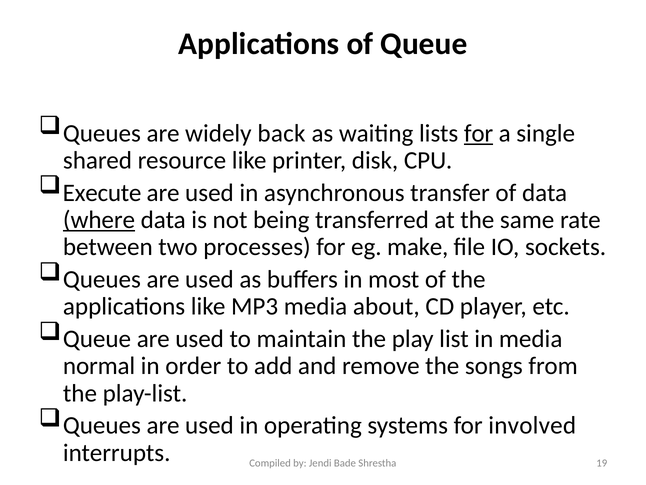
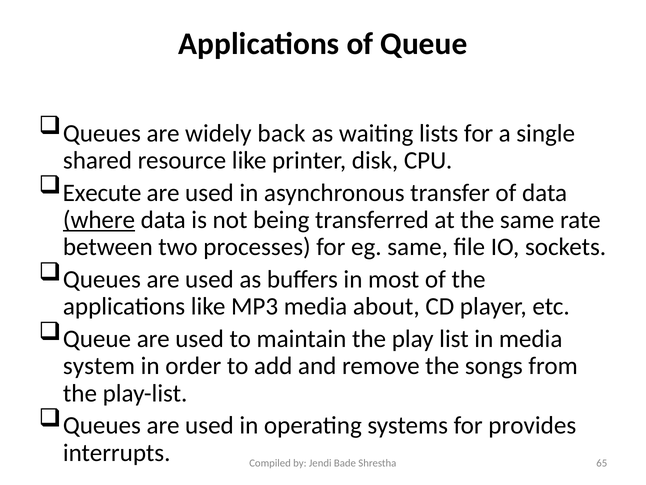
for at (479, 133) underline: present -> none
eg make: make -> same
normal: normal -> system
involved: involved -> provides
19: 19 -> 65
